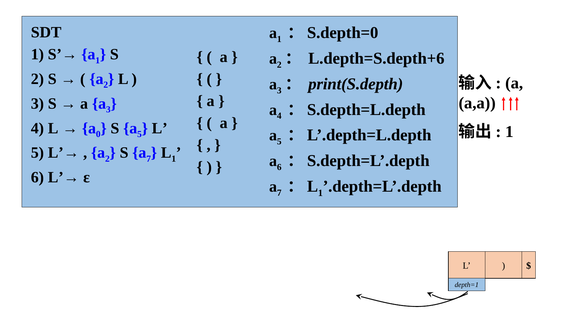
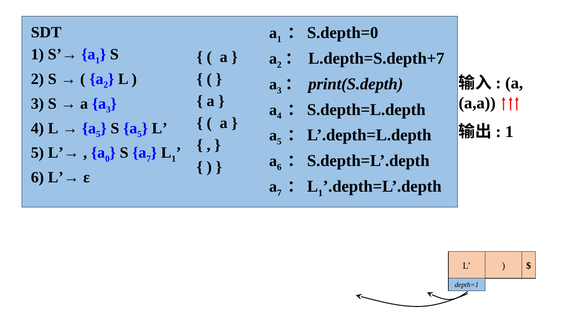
L.depth=S.depth+6: L.depth=S.depth+6 -> L.depth=S.depth+7
0 at (98, 134): 0 -> 5
2 at (107, 159): 2 -> 0
